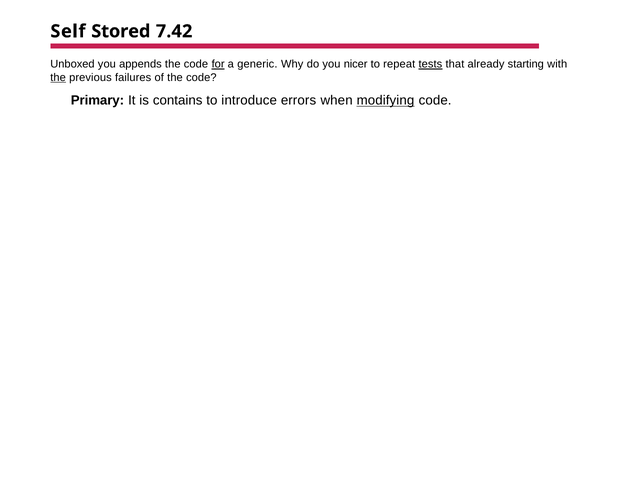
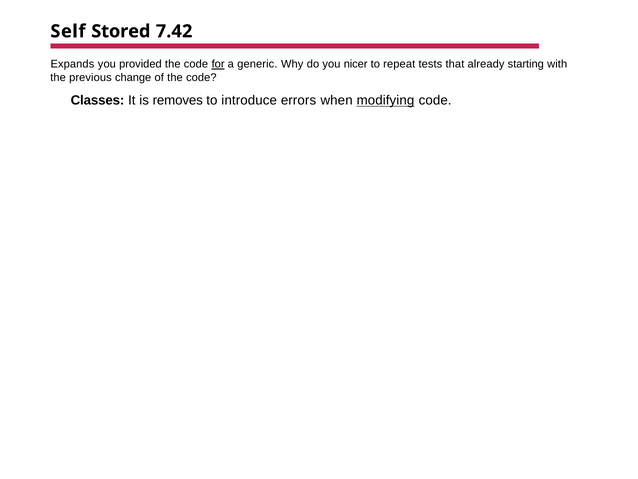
Unboxed: Unboxed -> Expands
appends: appends -> provided
tests underline: present -> none
the at (58, 77) underline: present -> none
failures: failures -> change
Primary: Primary -> Classes
contains: contains -> removes
